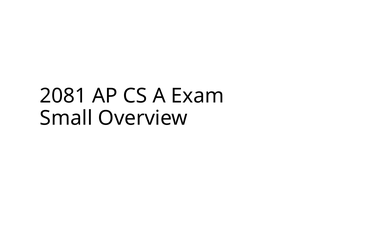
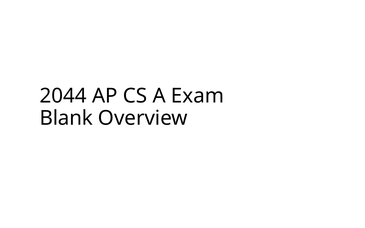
2081: 2081 -> 2044
Small: Small -> Blank
